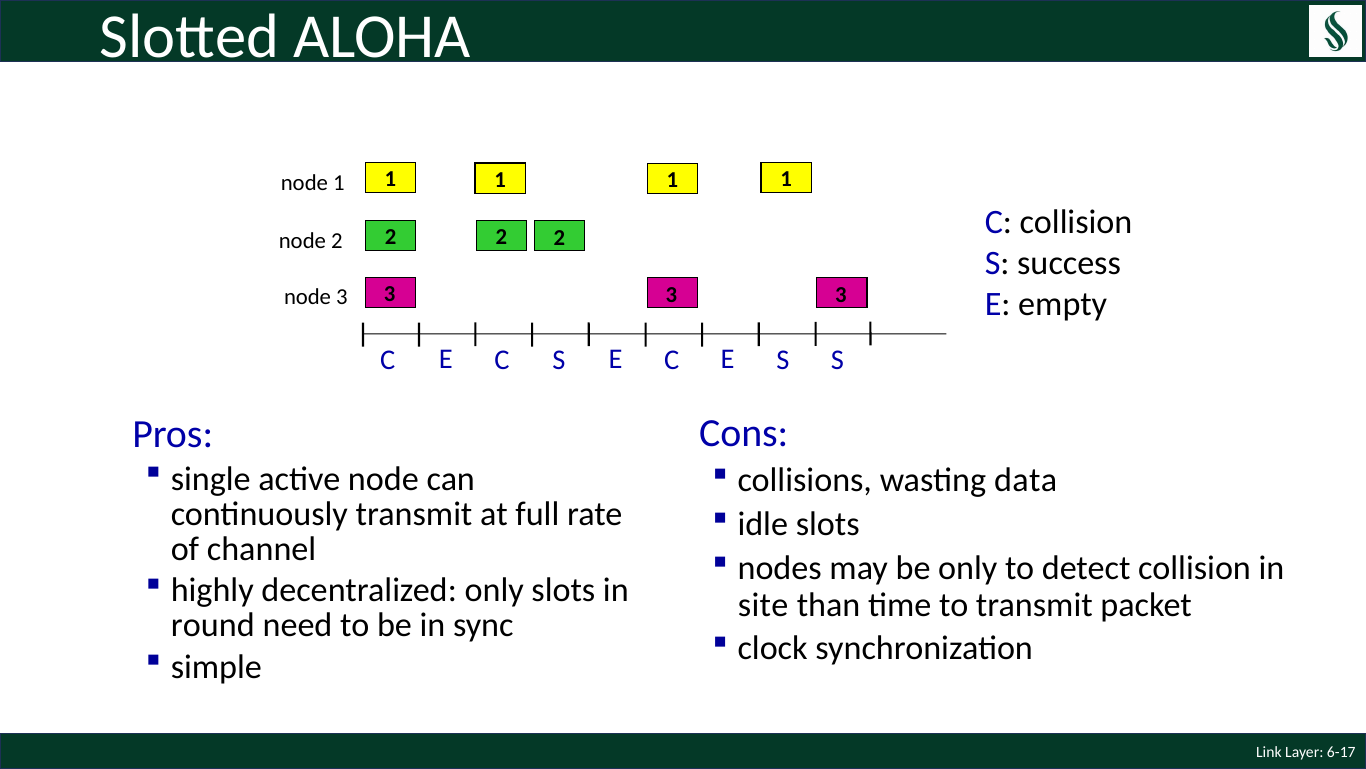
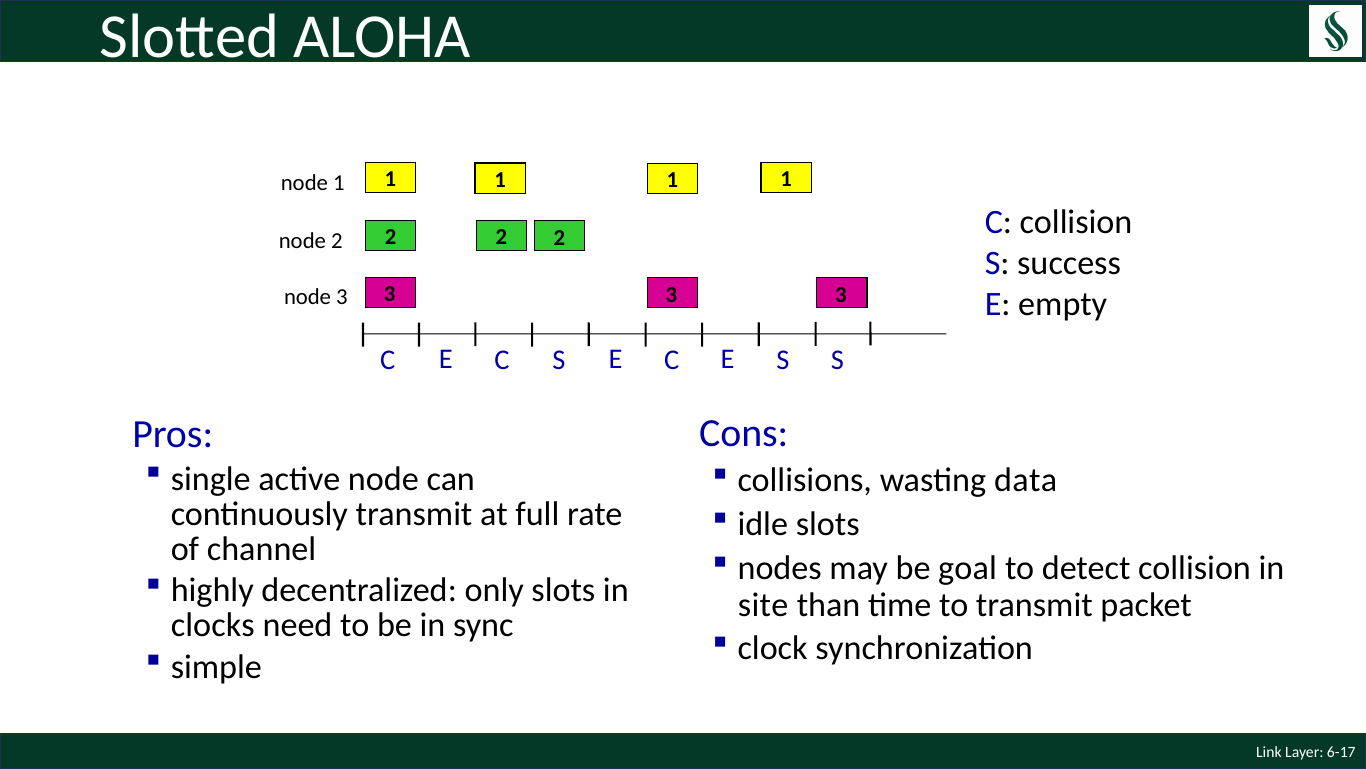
be only: only -> goal
round: round -> clocks
